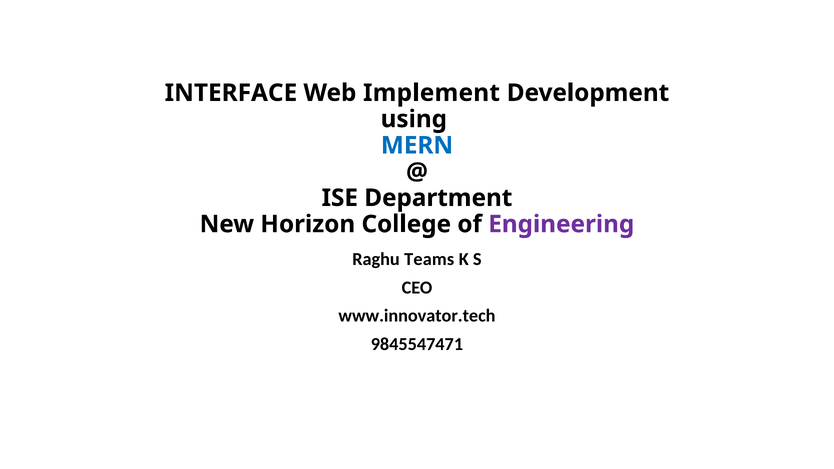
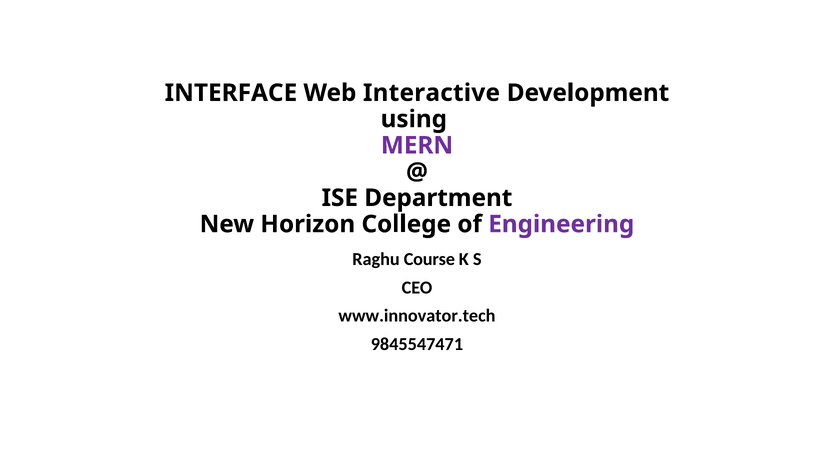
Implement: Implement -> Interactive
MERN colour: blue -> purple
Teams: Teams -> Course
